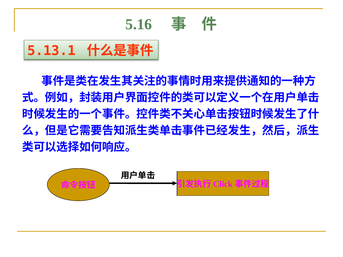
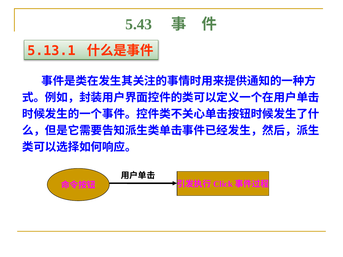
5.16: 5.16 -> 5.43
